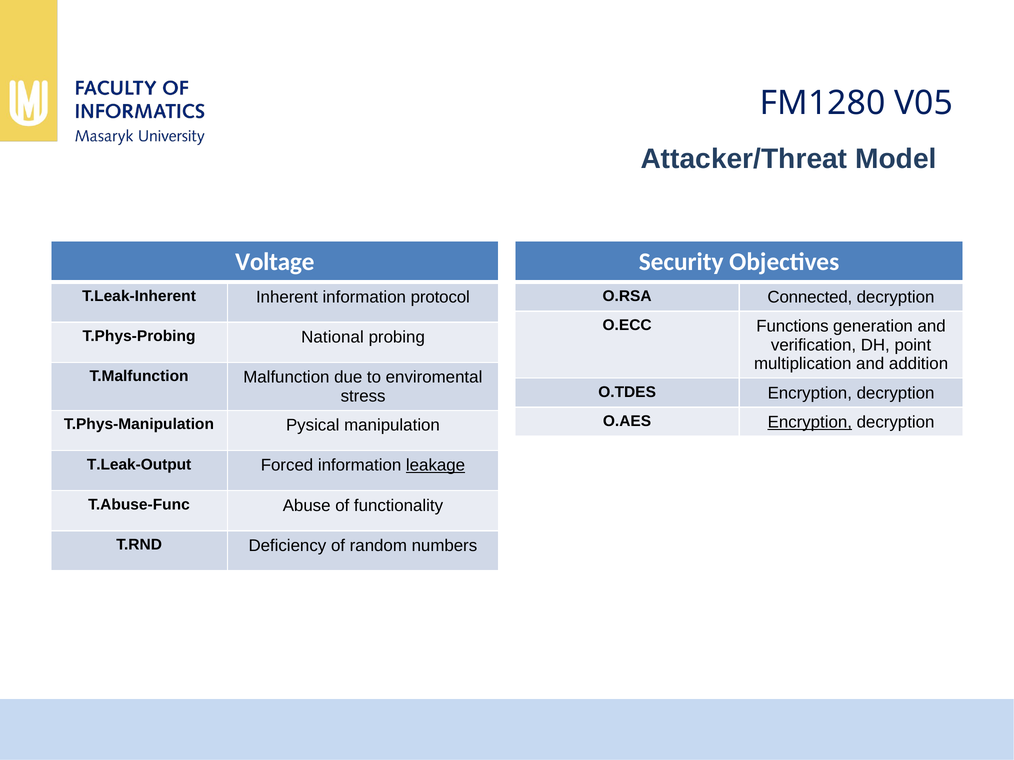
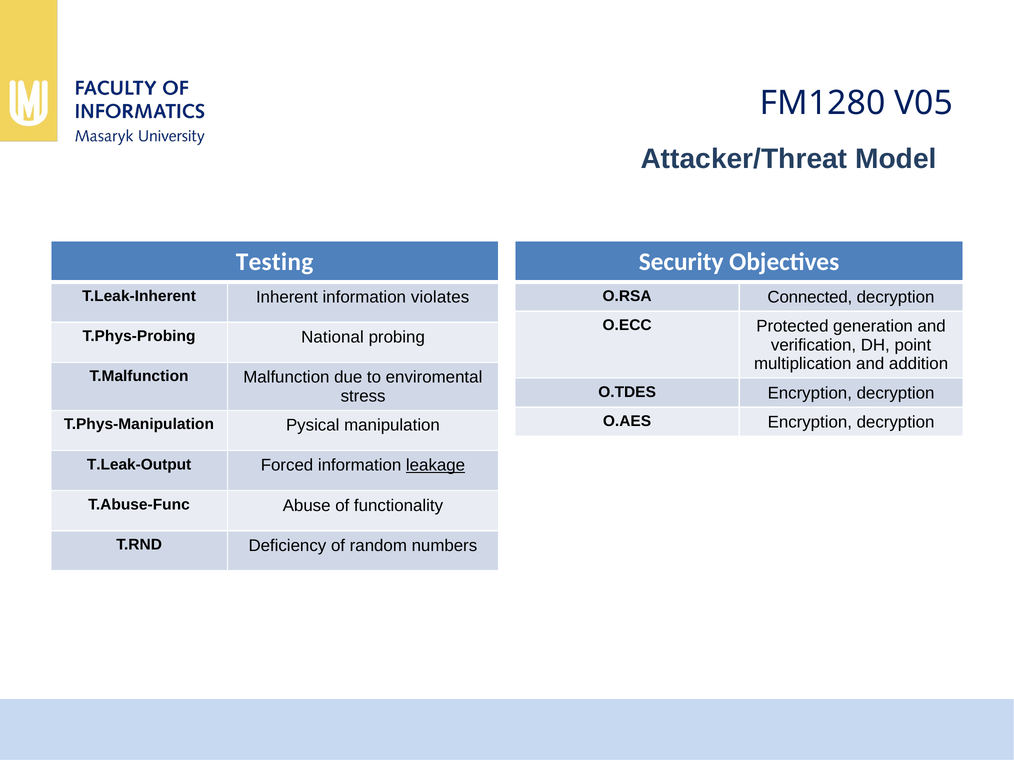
Voltage: Voltage -> Testing
protocol: protocol -> violates
Functions: Functions -> Protected
Encryption at (810, 422) underline: present -> none
